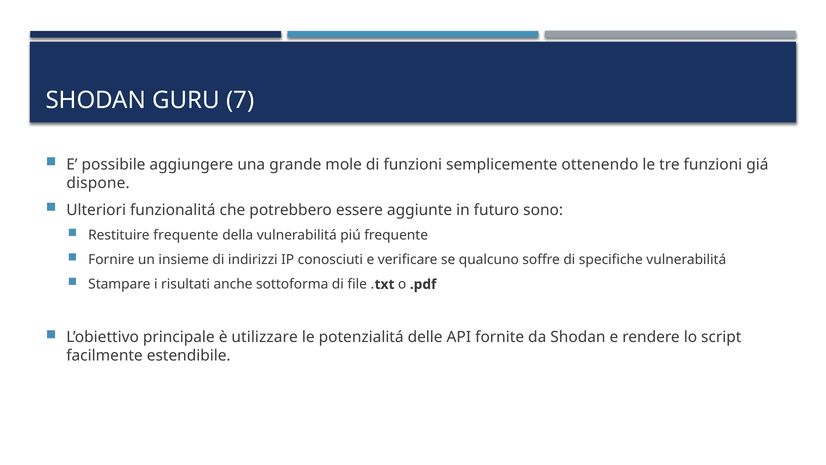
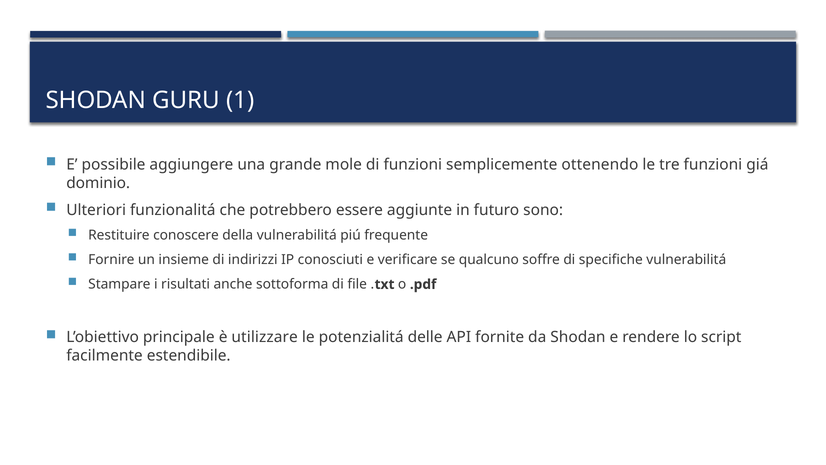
7: 7 -> 1
dispone: dispone -> dominio
Restituire frequente: frequente -> conoscere
